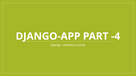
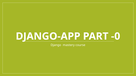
-4: -4 -> -0
